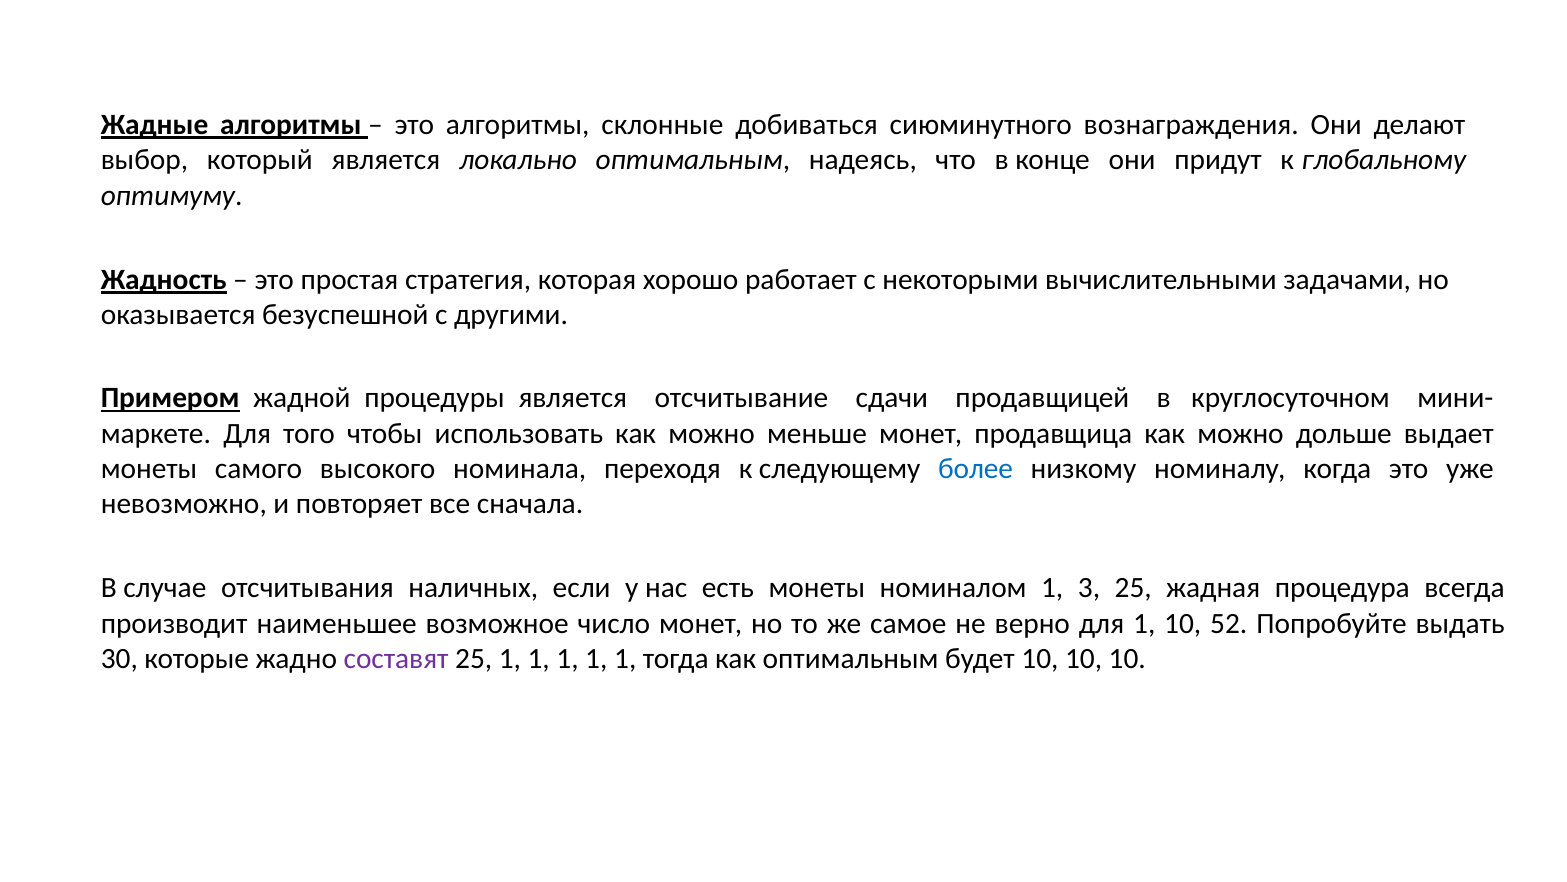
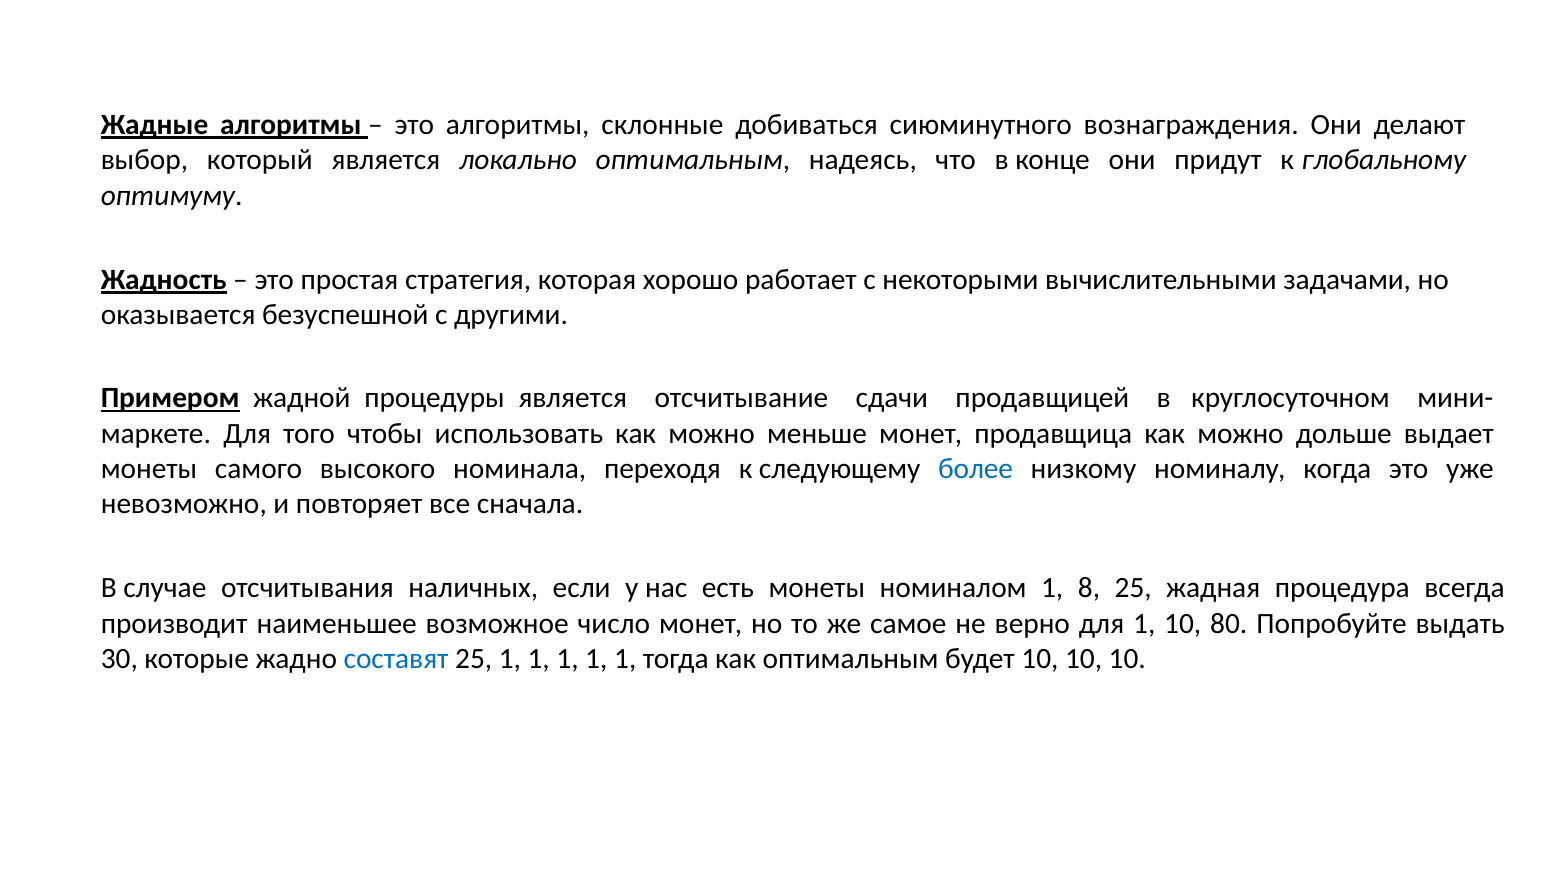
3: 3 -> 8
52: 52 -> 80
составят colour: purple -> blue
